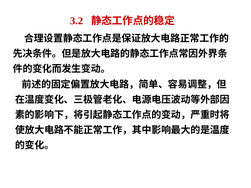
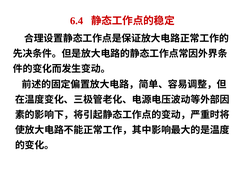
3.2: 3.2 -> 6.4
